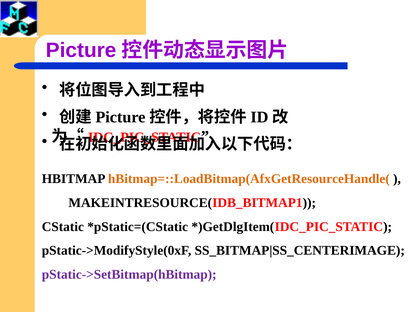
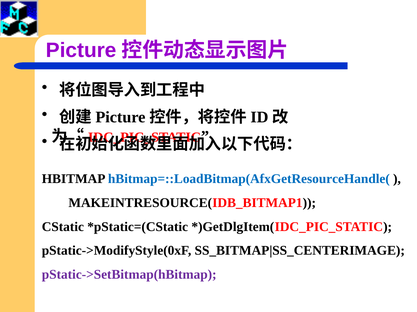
hBitmap=::LoadBitmap(AfxGetResourceHandle( colour: orange -> blue
